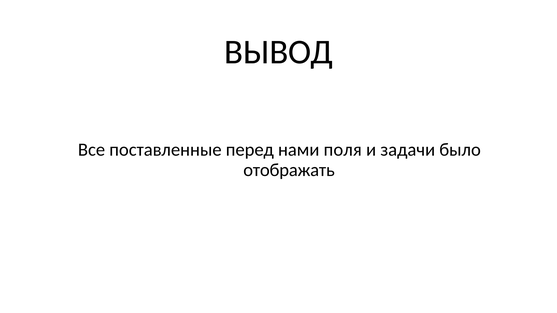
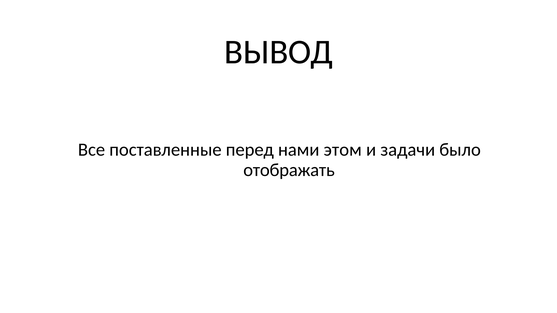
поля: поля -> этом
